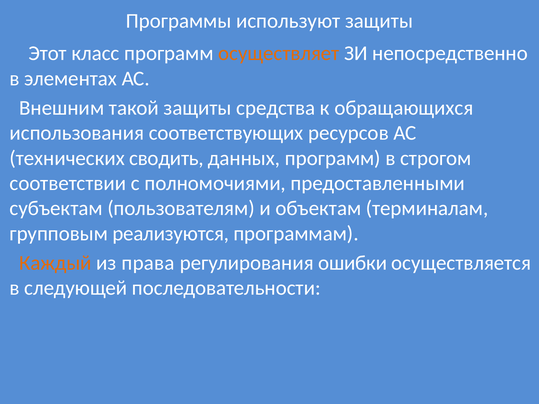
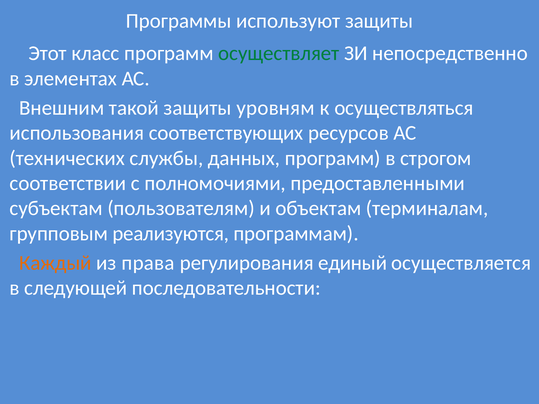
осуществляет colour: orange -> green
средства: средства -> уровням
обращающихся: обращающихся -> осуществляться
сводить: сводить -> службы
ошибки: ошибки -> единый
